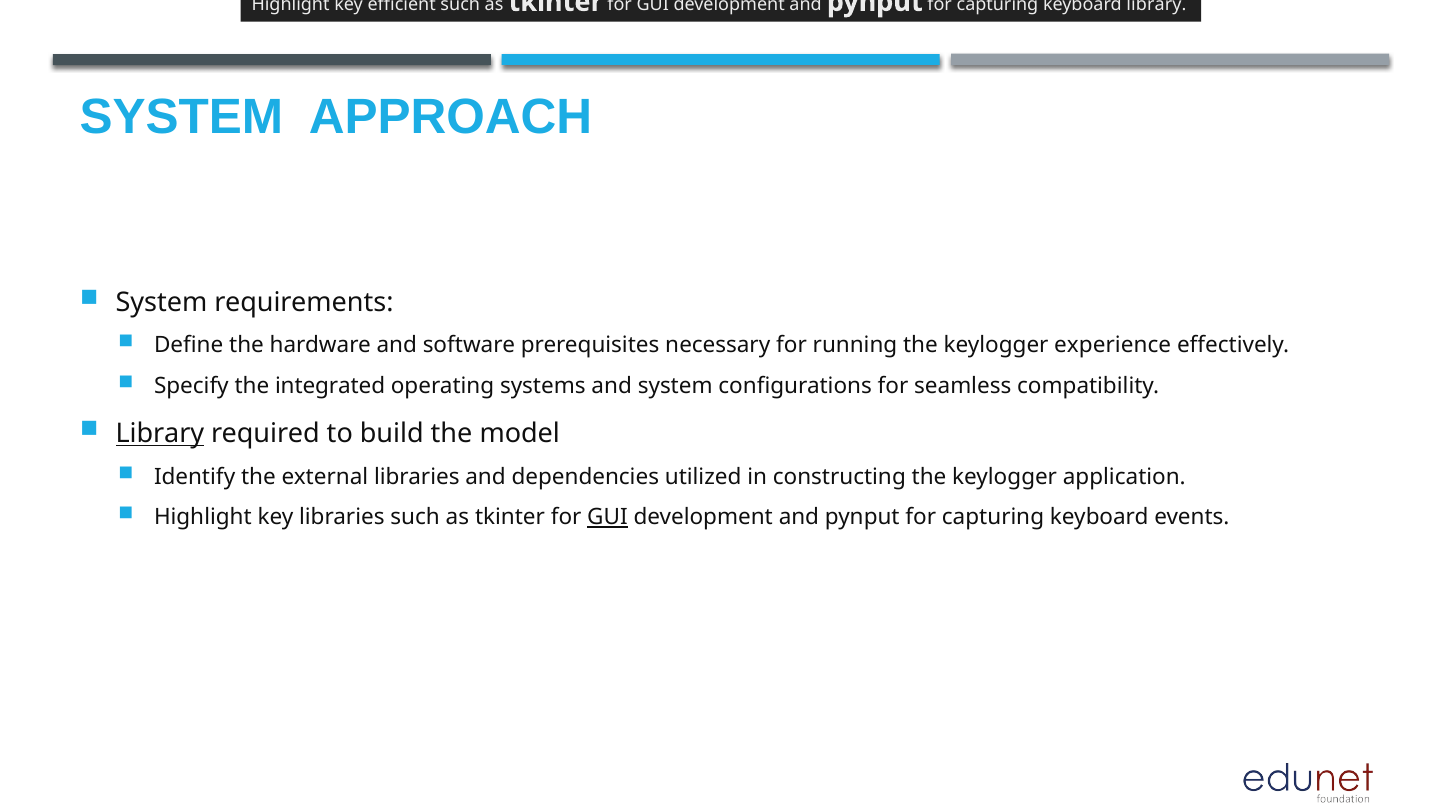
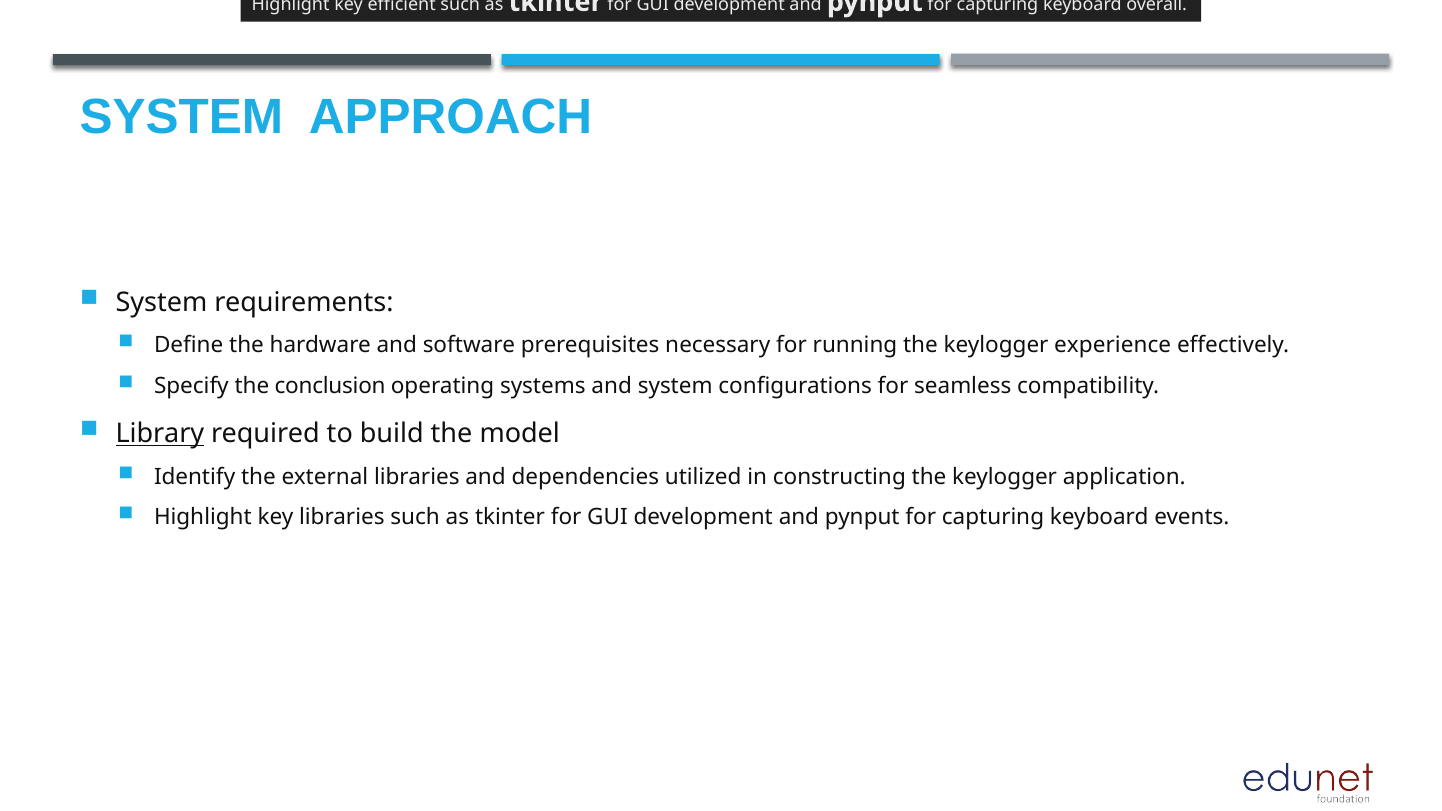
keyboard library: library -> overall
integrated: integrated -> conclusion
GUI at (607, 517) underline: present -> none
